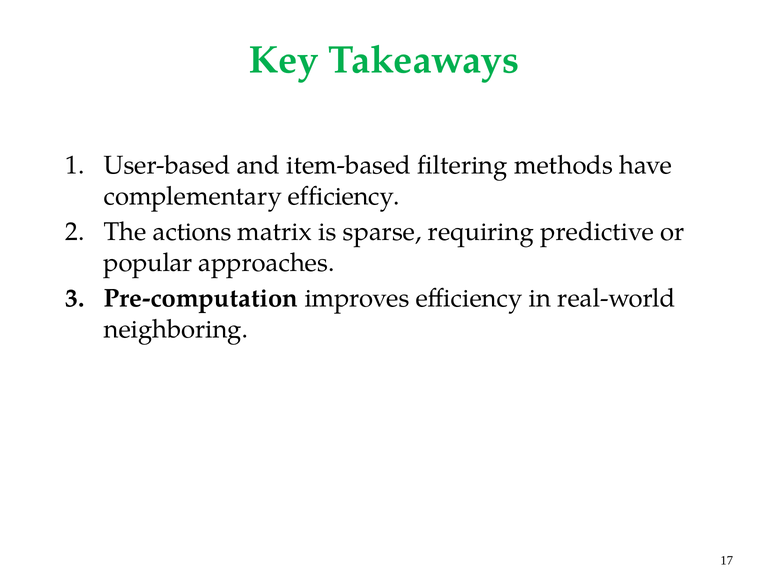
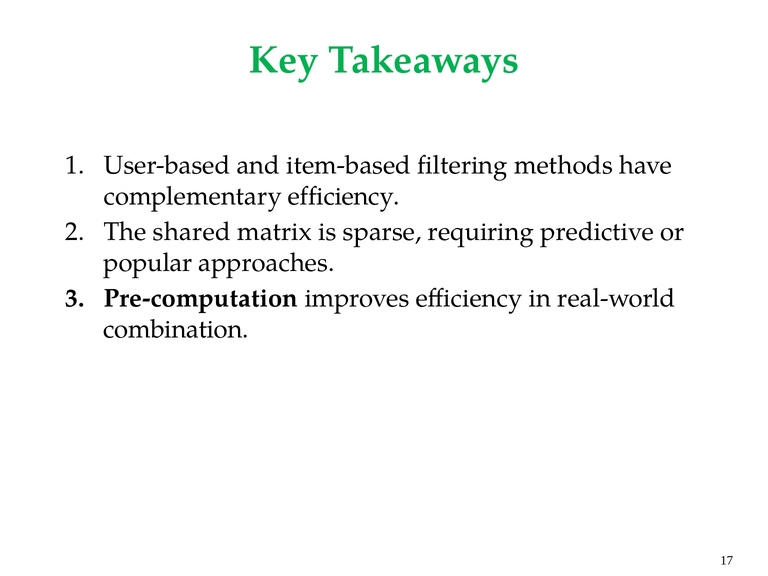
actions: actions -> shared
neighboring: neighboring -> combination
